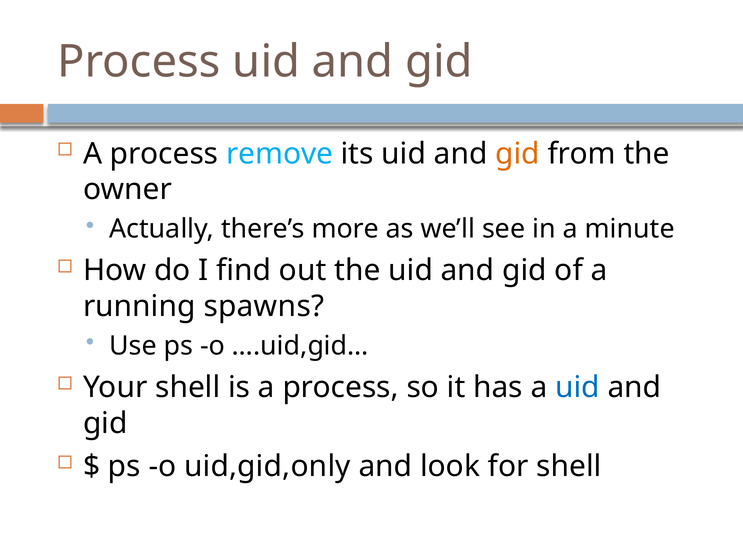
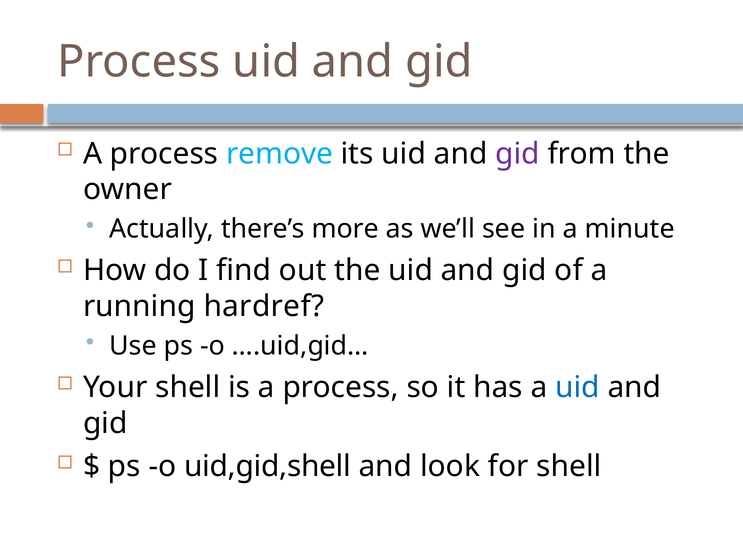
gid at (518, 154) colour: orange -> purple
spawns: spawns -> hardref
uid,gid,only: uid,gid,only -> uid,gid,shell
